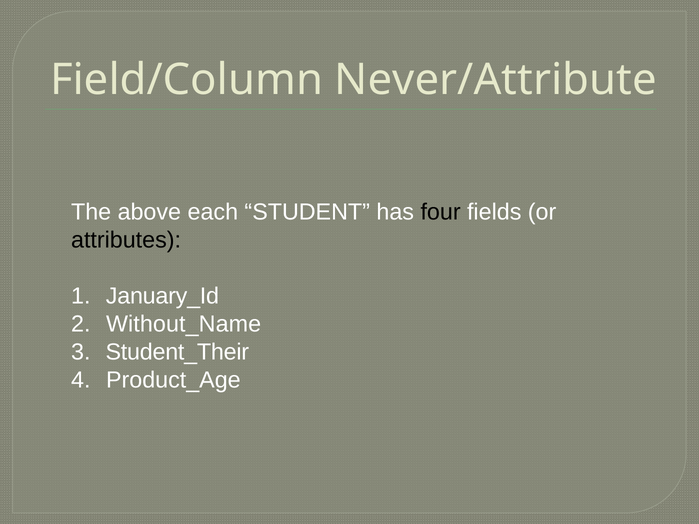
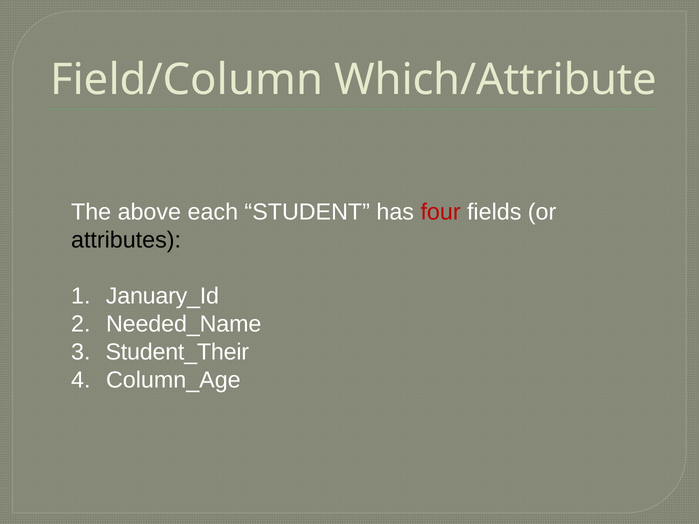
Never/Attribute: Never/Attribute -> Which/Attribute
four colour: black -> red
Without_Name: Without_Name -> Needed_Name
Product_Age: Product_Age -> Column_Age
